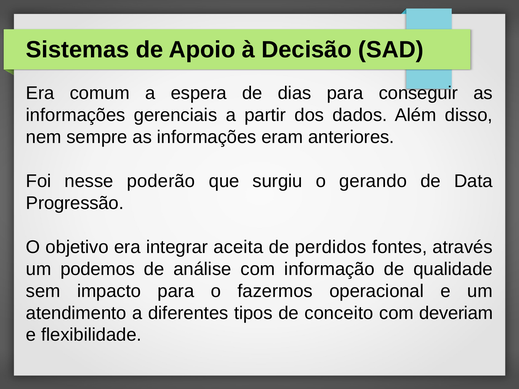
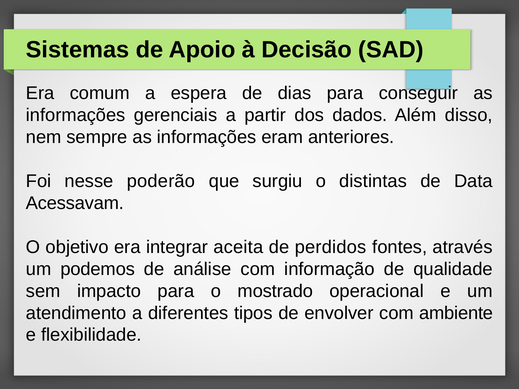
gerando: gerando -> distintas
Progressão: Progressão -> Acessavam
fazermos: fazermos -> mostrado
conceito: conceito -> envolver
deveriam: deveriam -> ambiente
